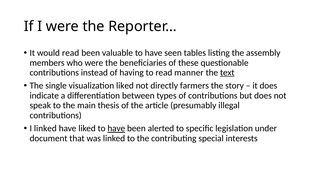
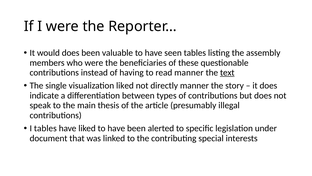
would read: read -> does
directly farmers: farmers -> manner
I linked: linked -> tables
have at (116, 128) underline: present -> none
